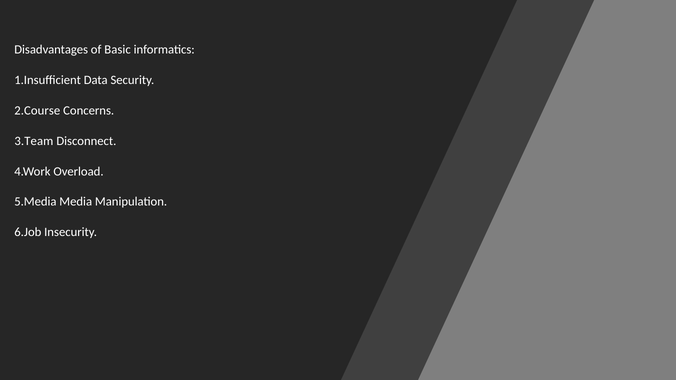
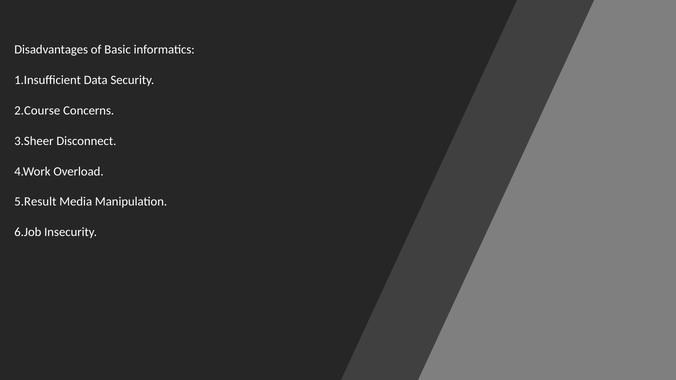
3.Team: 3.Team -> 3.Sheer
5.Media: 5.Media -> 5.Result
